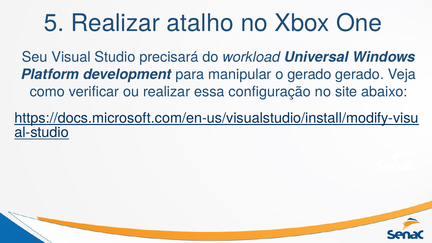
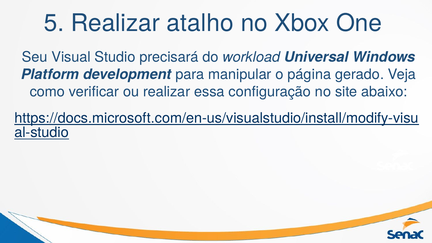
o gerado: gerado -> página
